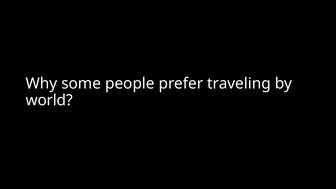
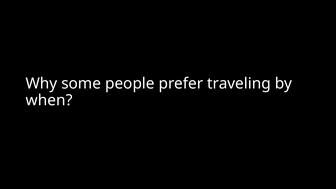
world: world -> when
